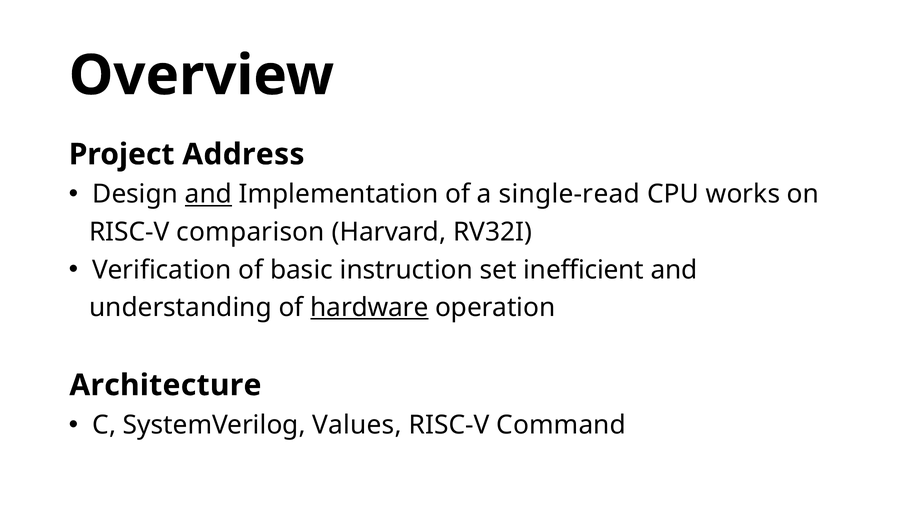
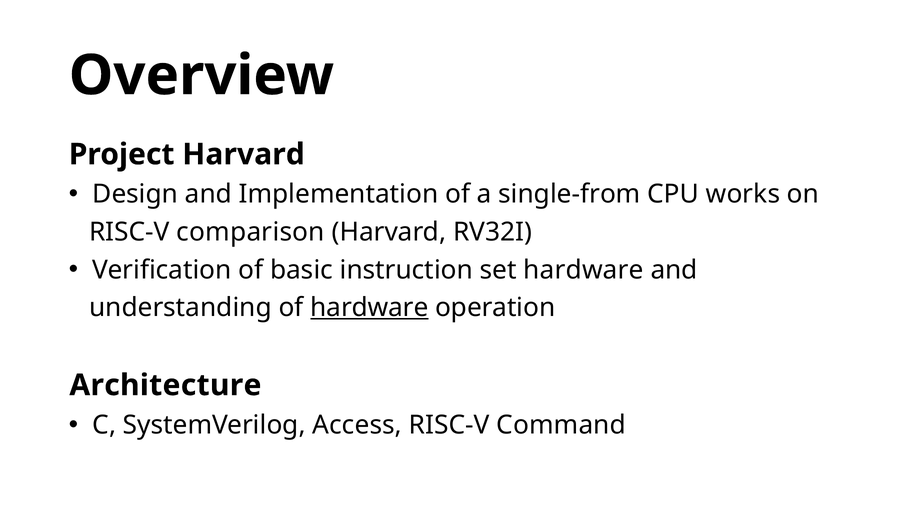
Project Address: Address -> Harvard
and at (209, 194) underline: present -> none
single-read: single-read -> single-from
set inefficient: inefficient -> hardware
Values: Values -> Access
